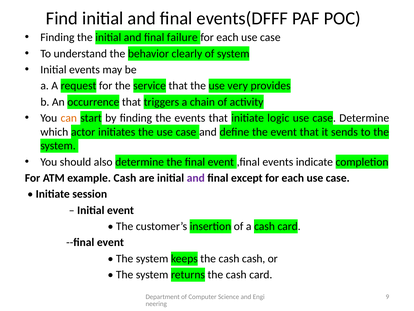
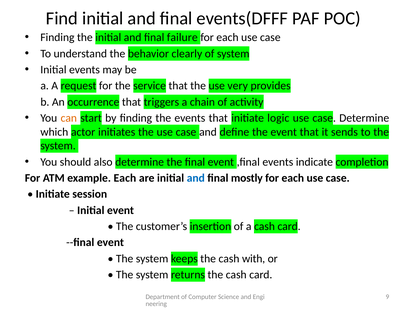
example Cash: Cash -> Each
and at (196, 178) colour: purple -> blue
except: except -> mostly
cash cash: cash -> with
